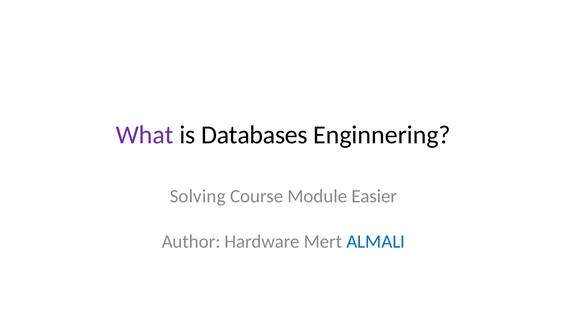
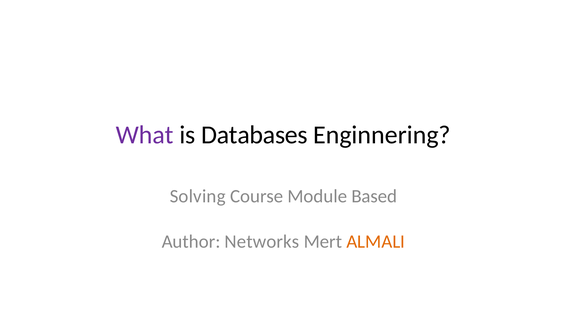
Easier: Easier -> Based
Hardware: Hardware -> Networks
ALMALI colour: blue -> orange
